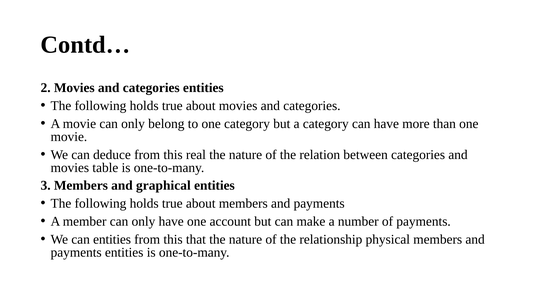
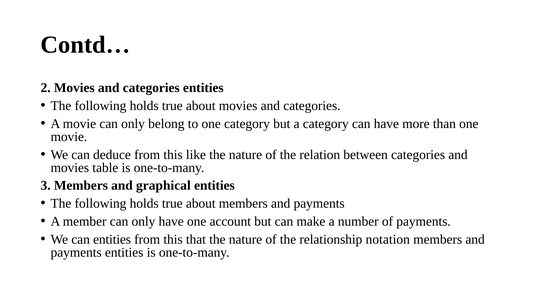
real: real -> like
physical: physical -> notation
